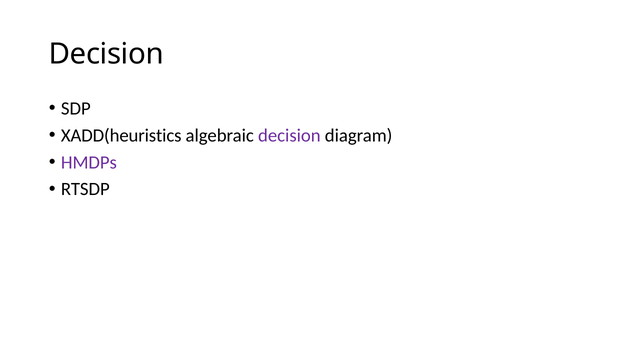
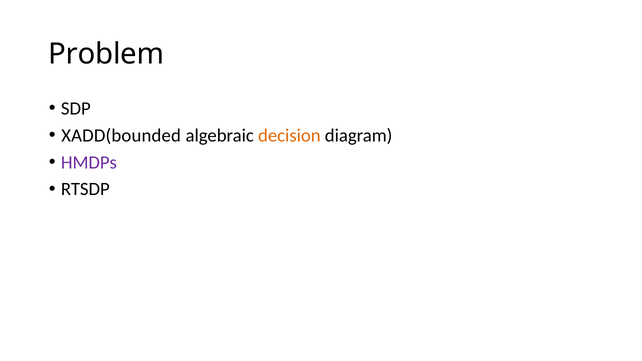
Decision at (106, 54): Decision -> Problem
XADD(heuristics: XADD(heuristics -> XADD(bounded
decision at (289, 135) colour: purple -> orange
